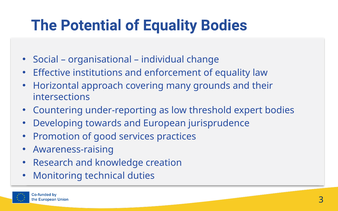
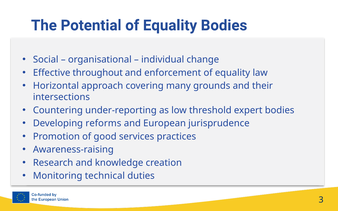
institutions: institutions -> throughout
towards: towards -> reforms
